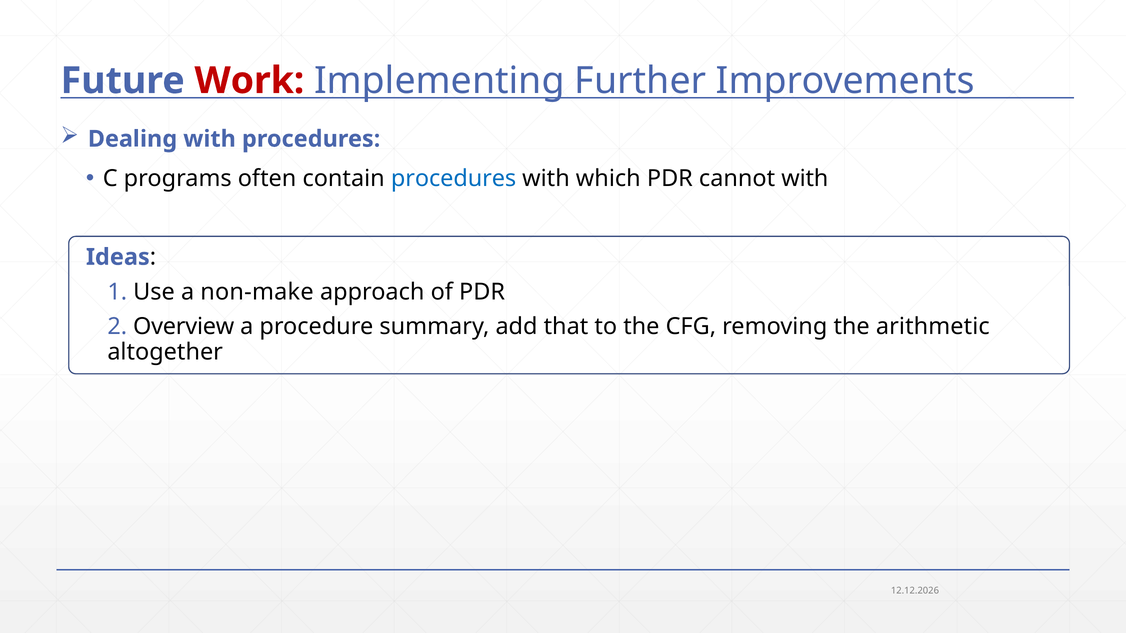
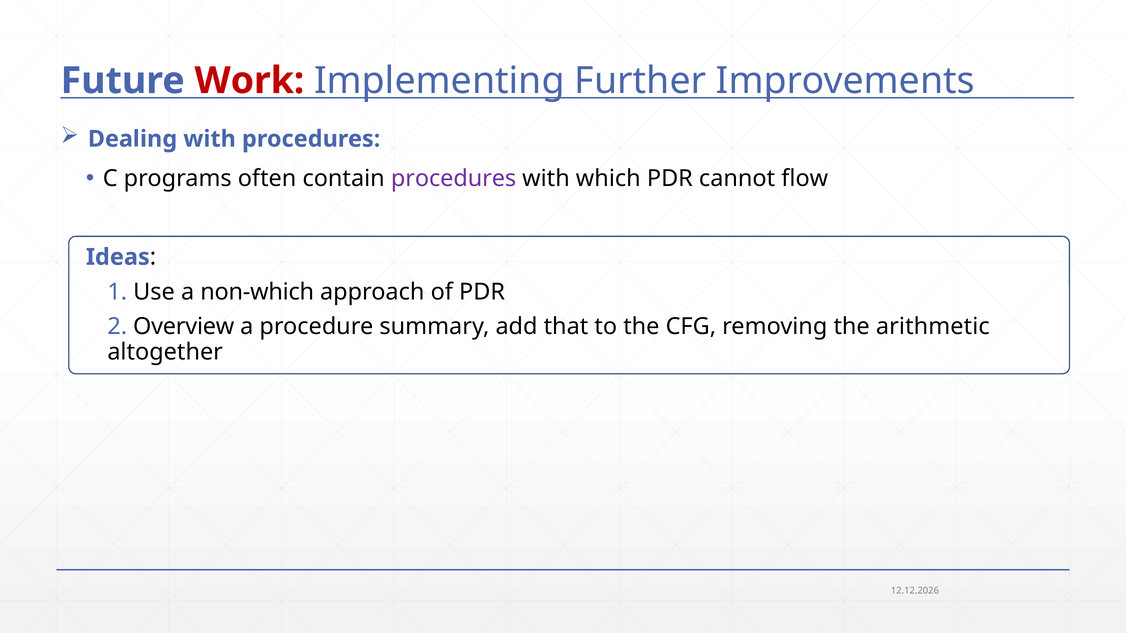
procedures at (454, 178) colour: blue -> purple
cannot with: with -> flow
non-make: non-make -> non-which
